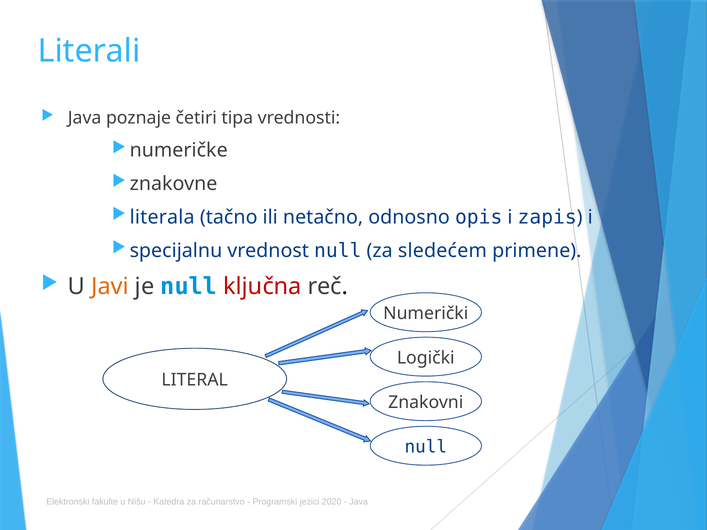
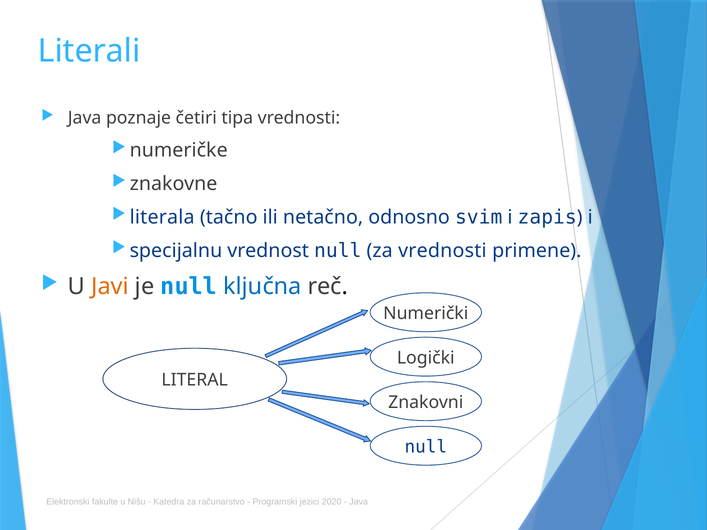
opis: opis -> svim
za sledećem: sledećem -> vrednosti
ključna colour: red -> blue
